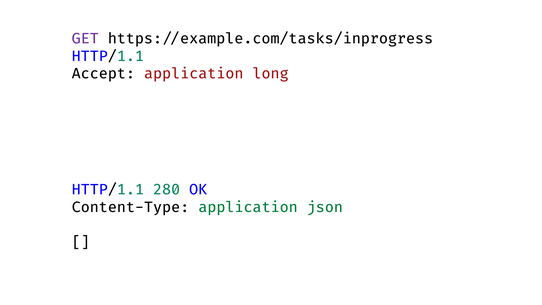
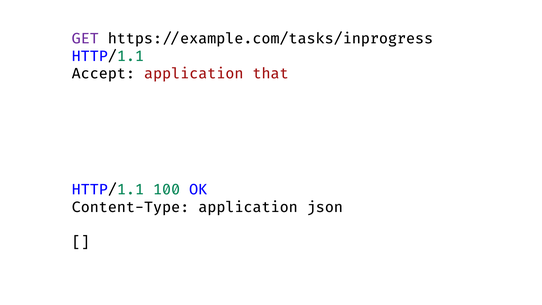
application/long: application/long -> application/that
280: 280 -> 100
application/json colour: green -> black
